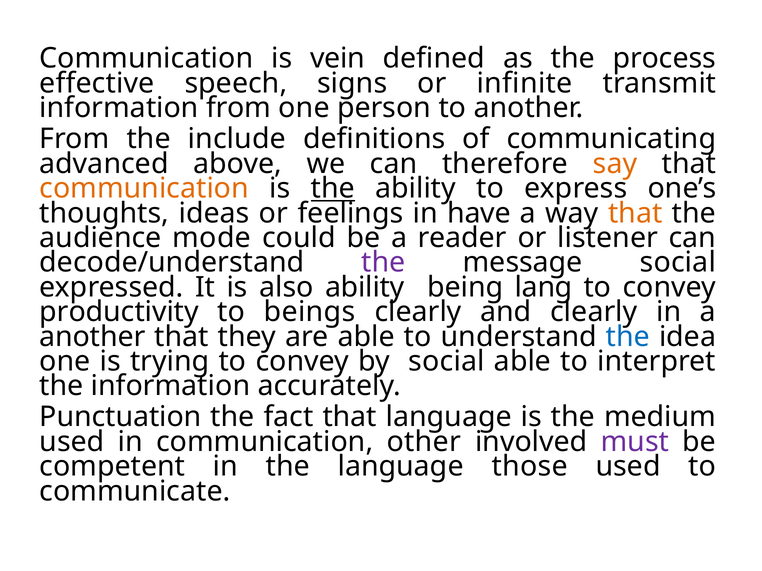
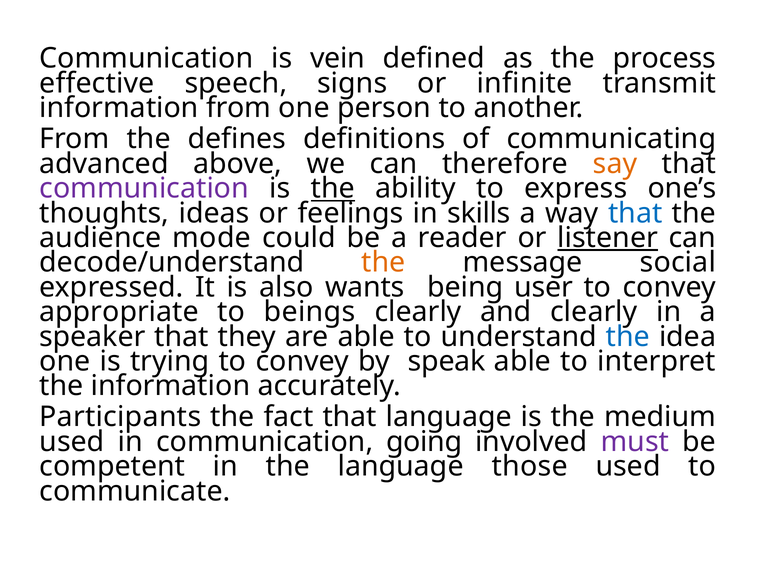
include: include -> defines
communication at (144, 189) colour: orange -> purple
have: have -> skills
that at (635, 213) colour: orange -> blue
listener underline: none -> present
the at (384, 263) colour: purple -> orange
also ability: ability -> wants
lang: lang -> user
productivity: productivity -> appropriate
another at (92, 337): another -> speaker
by social: social -> speak
Punctuation: Punctuation -> Participants
other: other -> going
